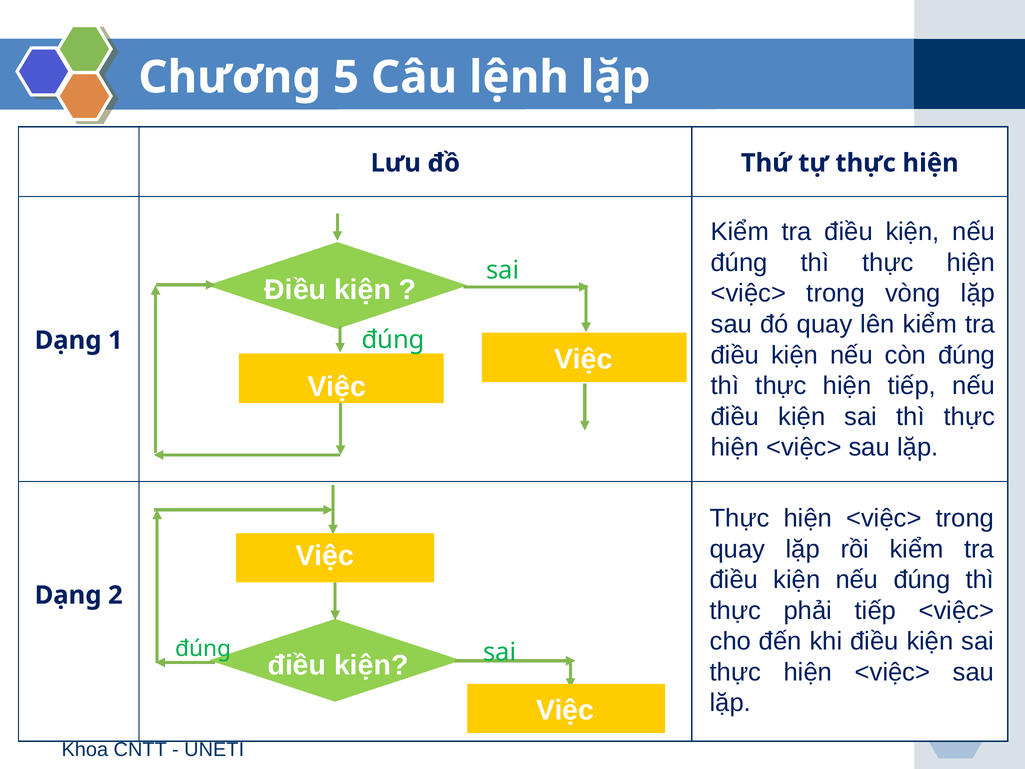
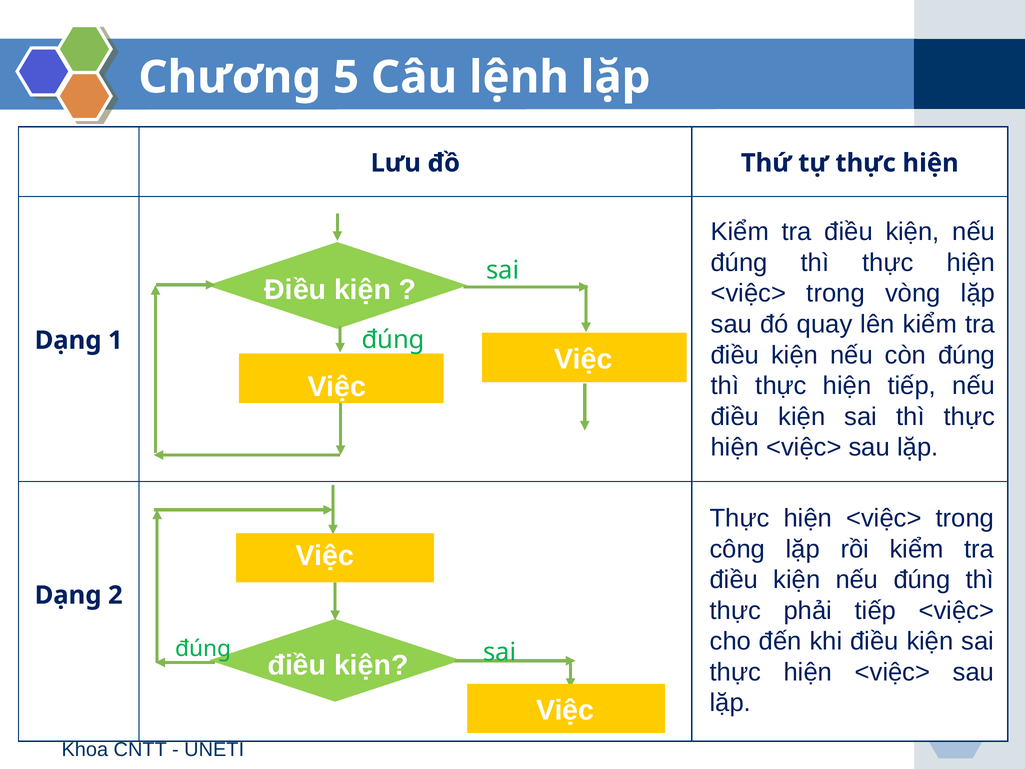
quay at (737, 549): quay -> công
